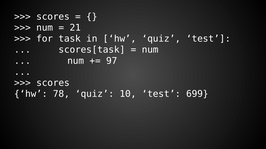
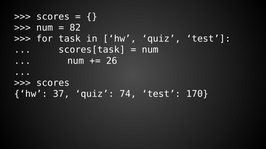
21: 21 -> 82
97: 97 -> 26
78: 78 -> 37
10: 10 -> 74
699: 699 -> 170
